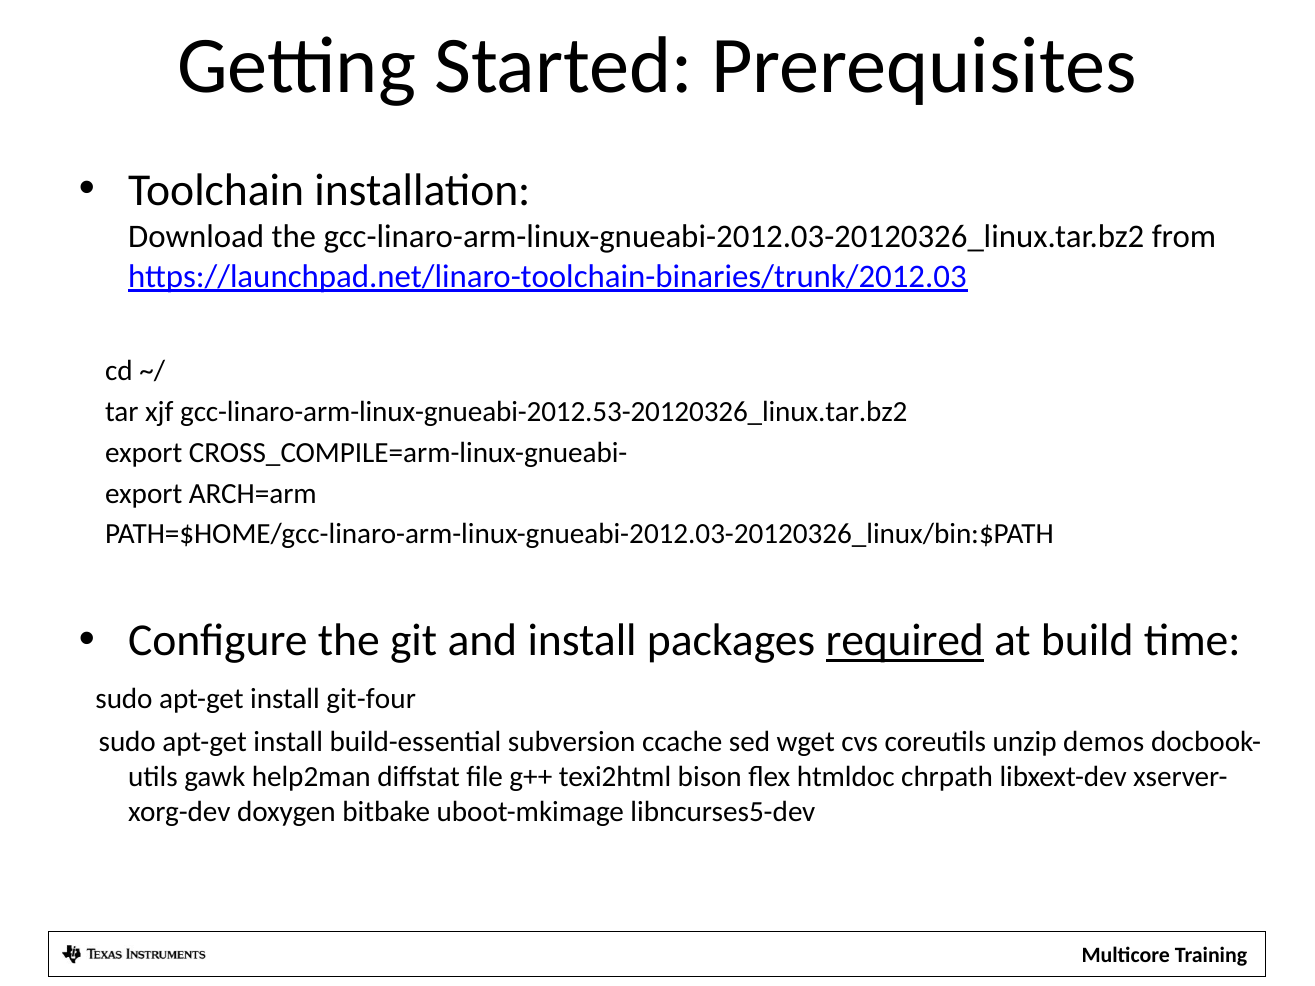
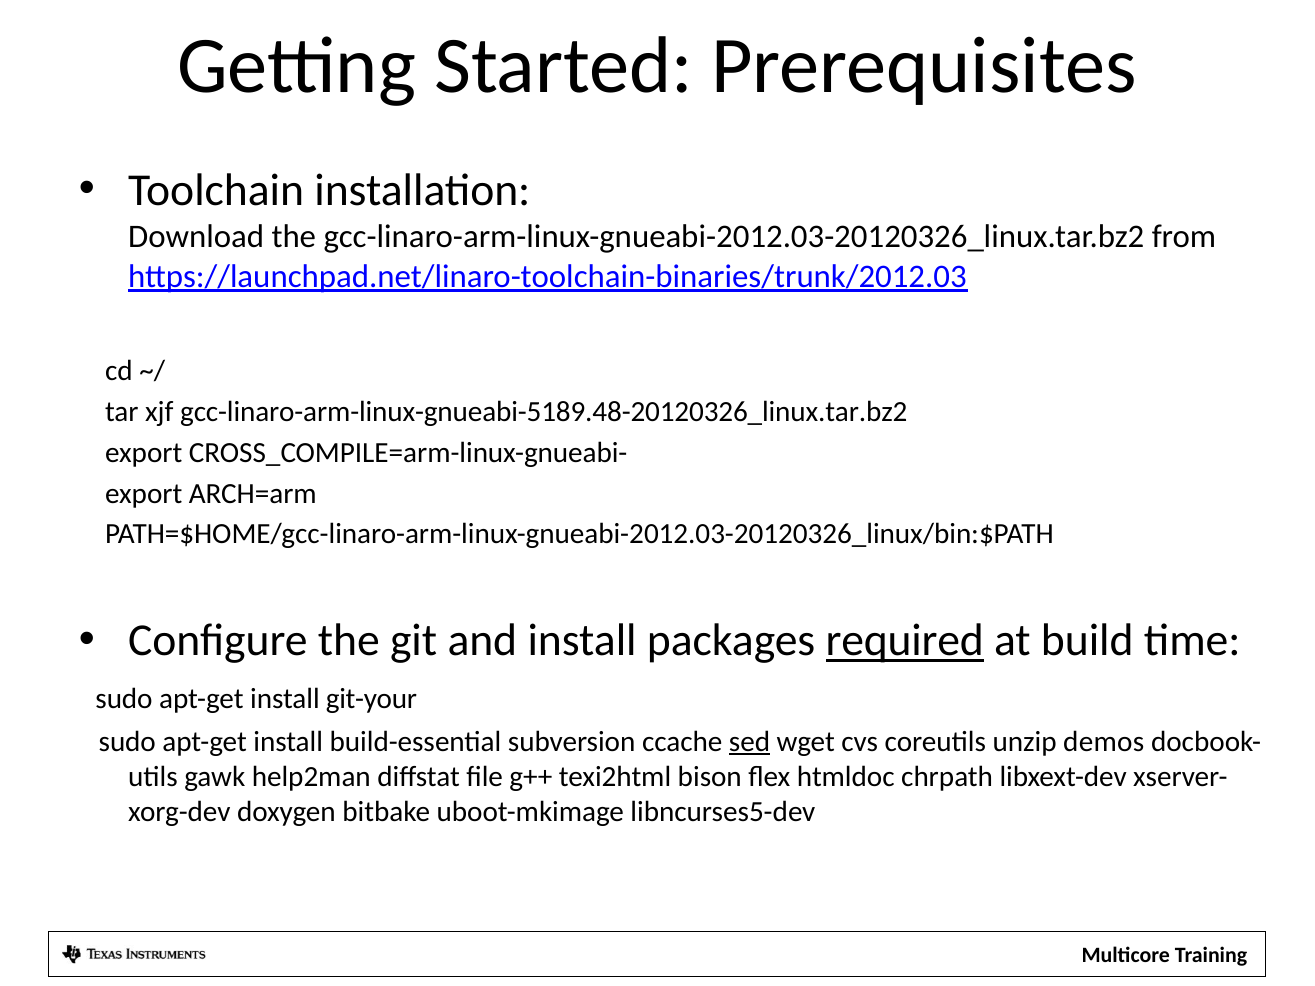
gcc-linaro-arm-linux-gnueabi-2012.53-20120326_linux.tar.bz2: gcc-linaro-arm-linux-gnueabi-2012.53-20120326_linux.tar.bz2 -> gcc-linaro-arm-linux-gnueabi-5189.48-20120326_linux.tar.bz2
git-four: git-four -> git-your
sed underline: none -> present
